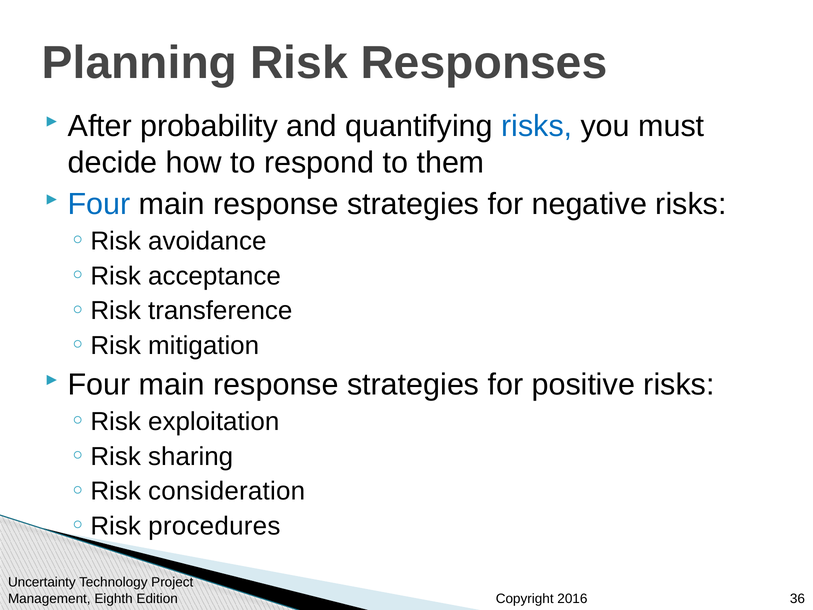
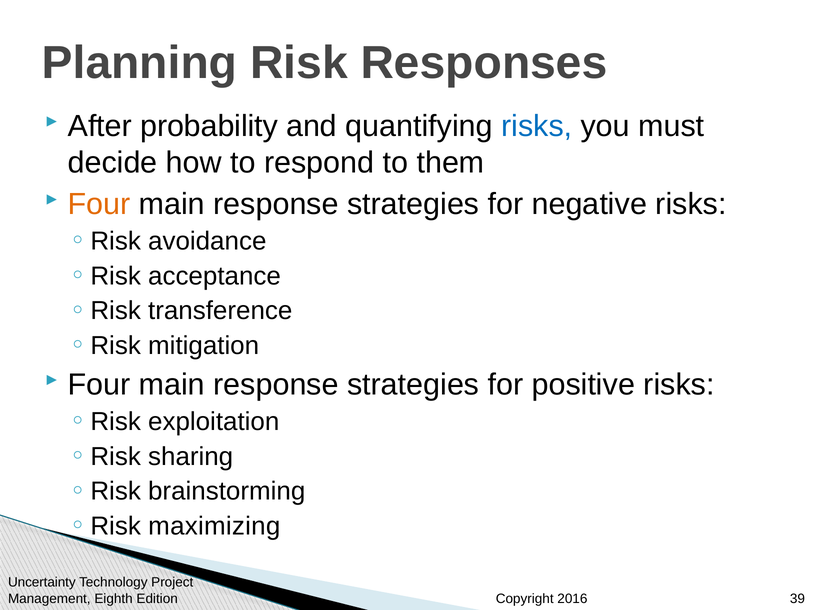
Four at (99, 204) colour: blue -> orange
consideration: consideration -> brainstorming
procedures: procedures -> maximizing
36: 36 -> 39
